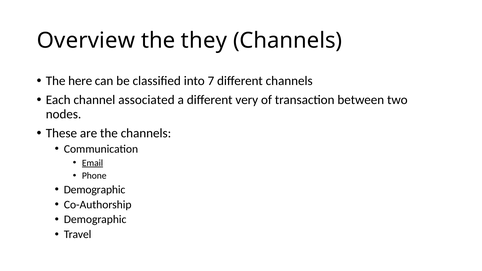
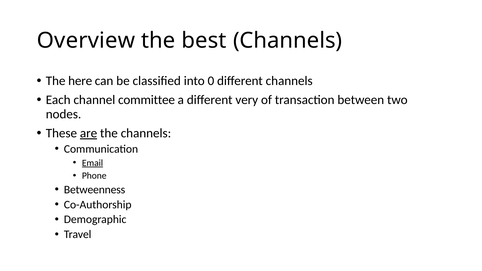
they: they -> best
7: 7 -> 0
associated: associated -> committee
are underline: none -> present
Demographic at (95, 190): Demographic -> Betweenness
